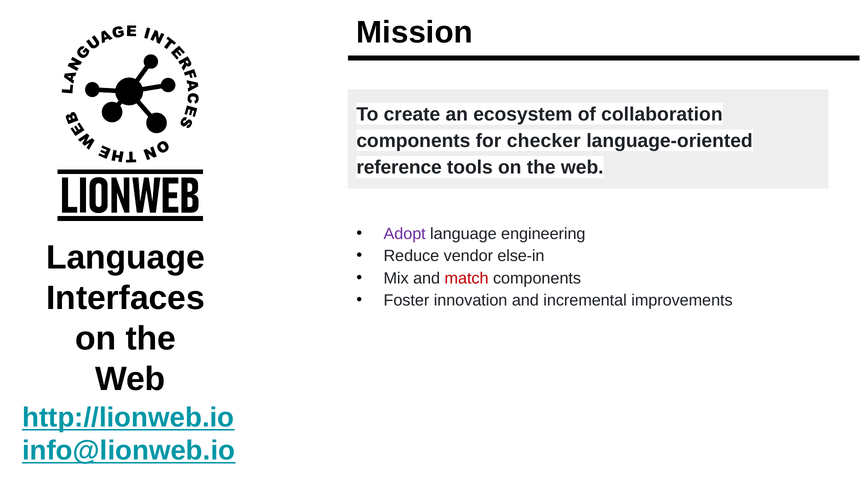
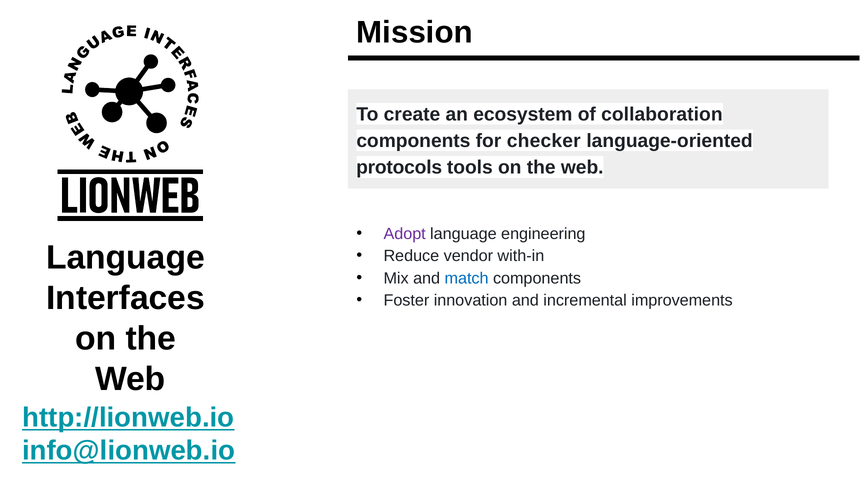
reference: reference -> protocols
else-in: else-in -> with-in
match colour: red -> blue
